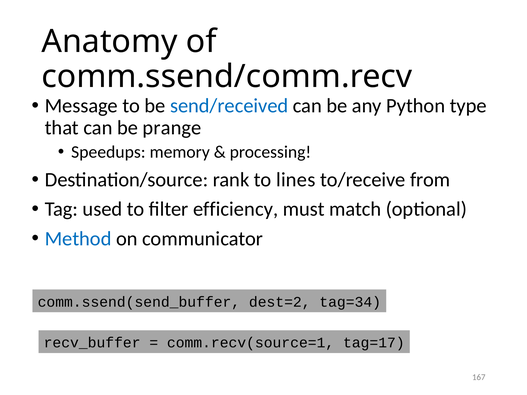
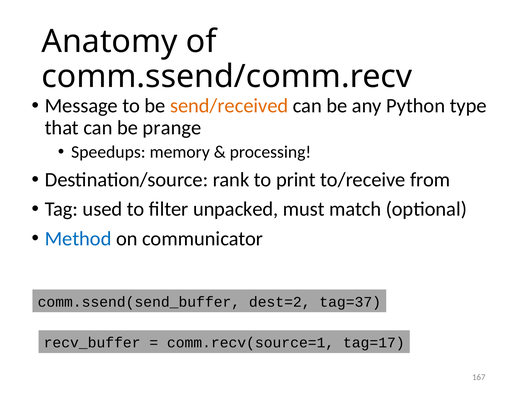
send/received colour: blue -> orange
lines: lines -> print
efficiency: efficiency -> unpacked
tag=34: tag=34 -> tag=37
